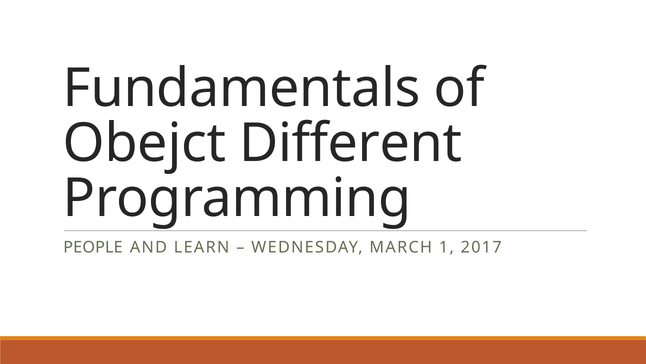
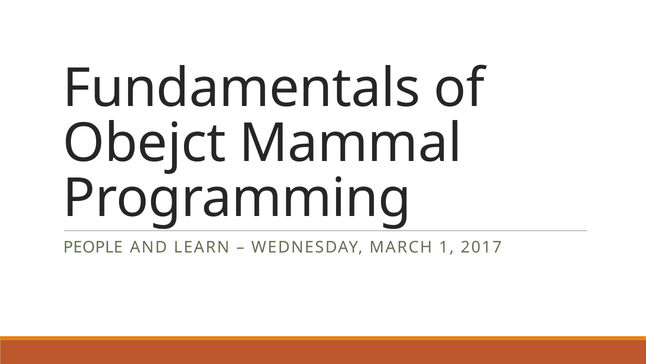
Different: Different -> Mammal
